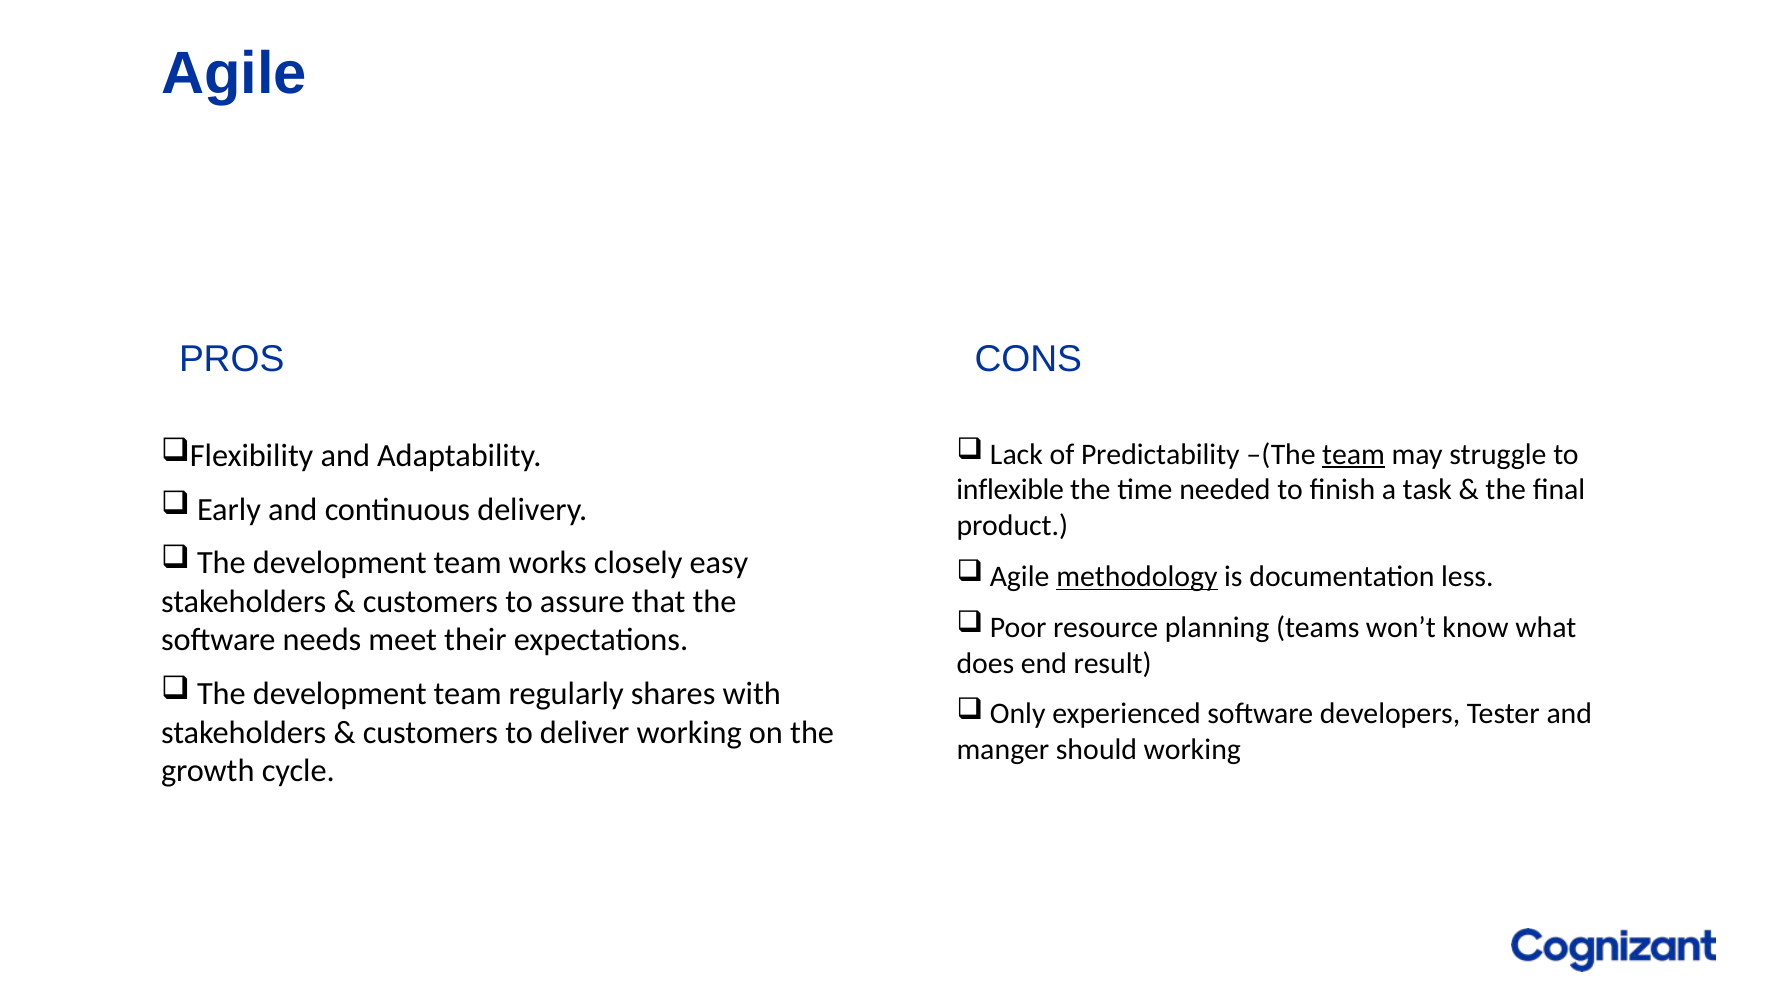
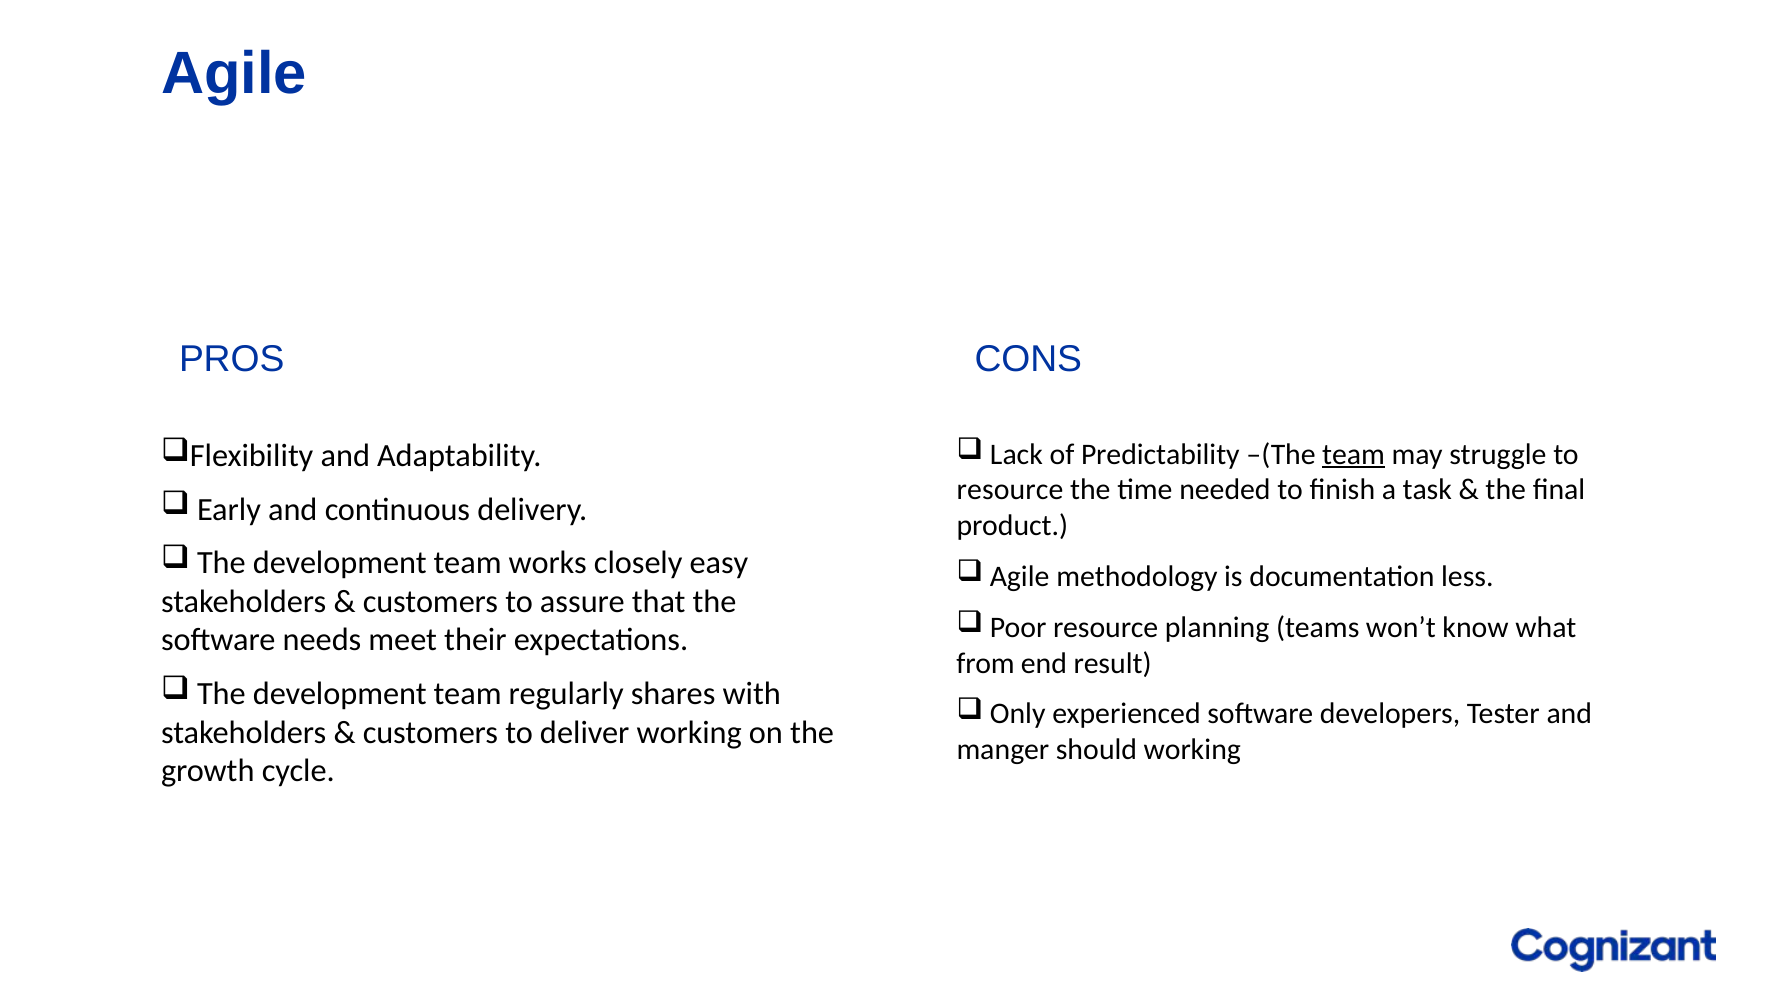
inflexible at (1010, 490): inflexible -> resource
methodology underline: present -> none
does: does -> from
